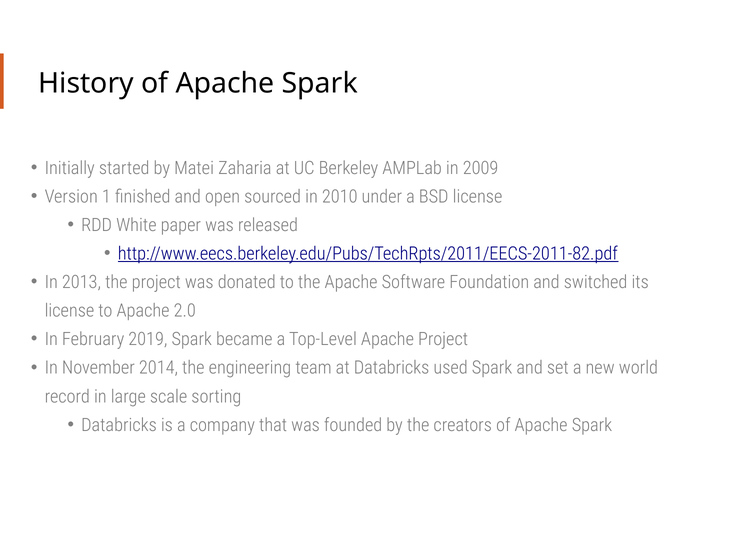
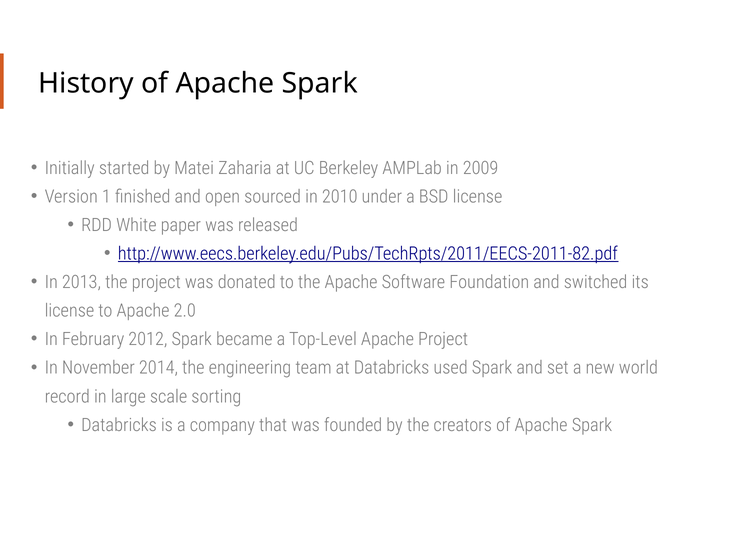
2019: 2019 -> 2012
